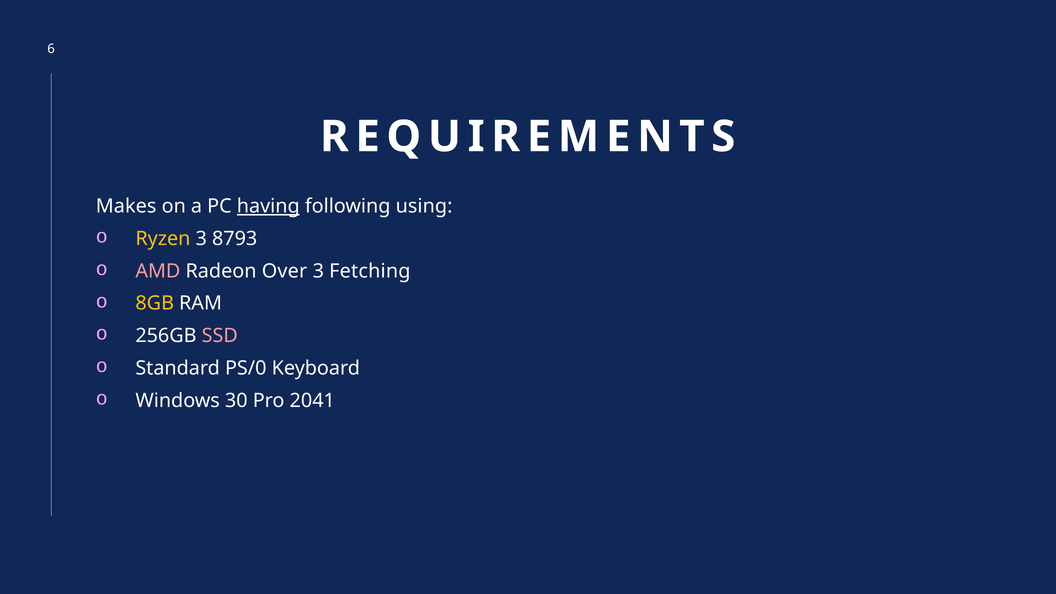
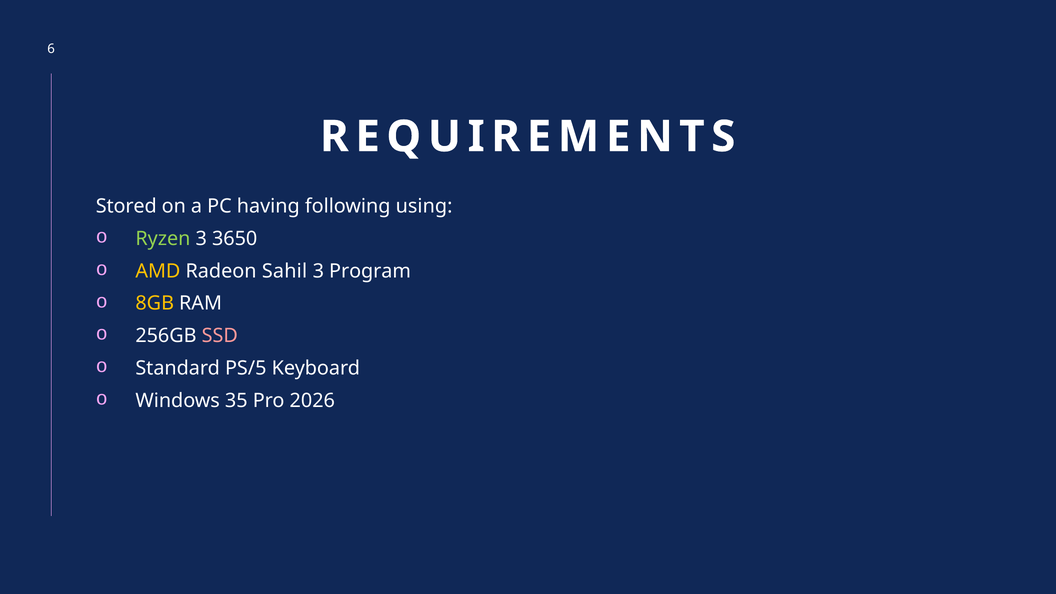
Makes: Makes -> Stored
having underline: present -> none
Ryzen colour: yellow -> light green
8793: 8793 -> 3650
AMD colour: pink -> yellow
Over: Over -> Sahil
Fetching: Fetching -> Program
PS/0: PS/0 -> PS/5
30: 30 -> 35
2041: 2041 -> 2026
